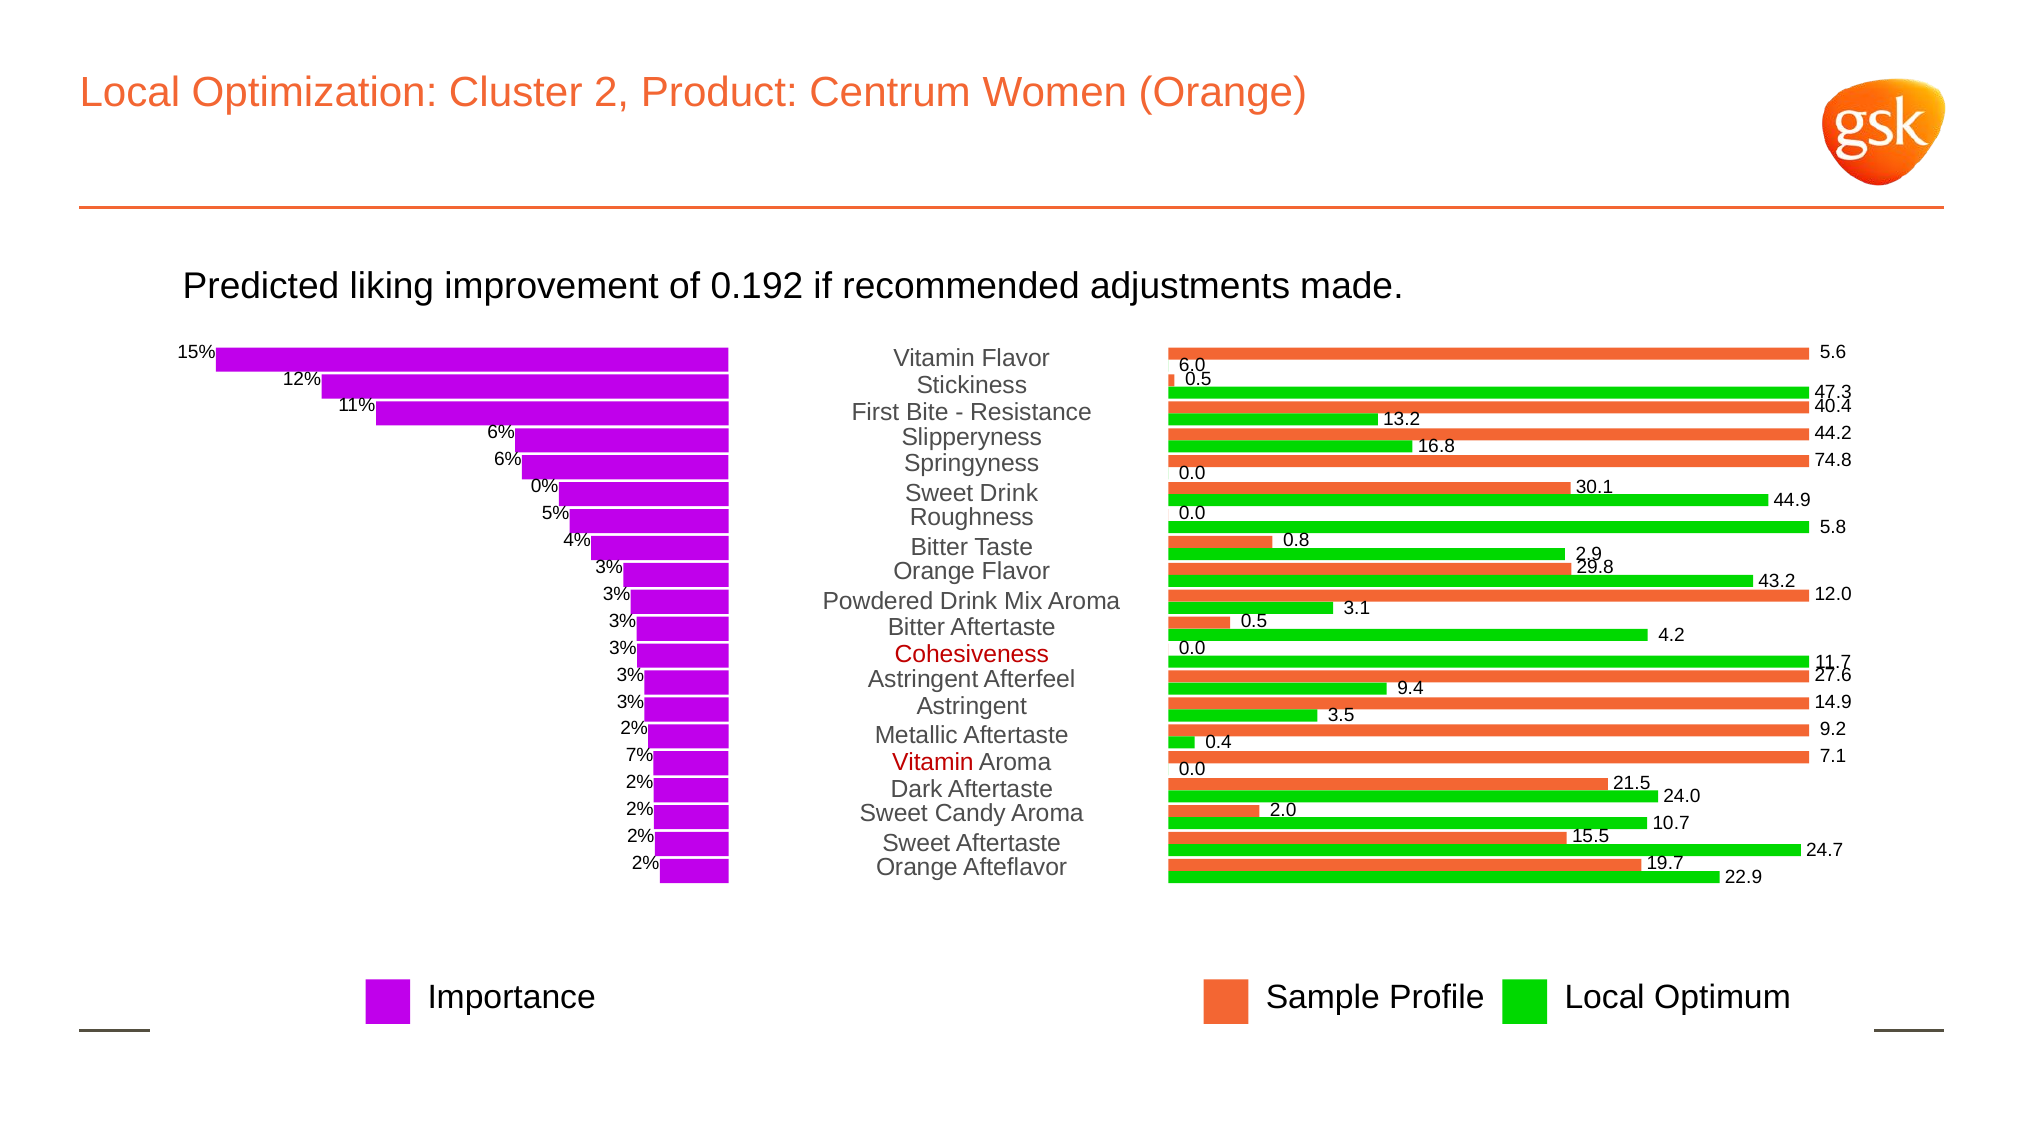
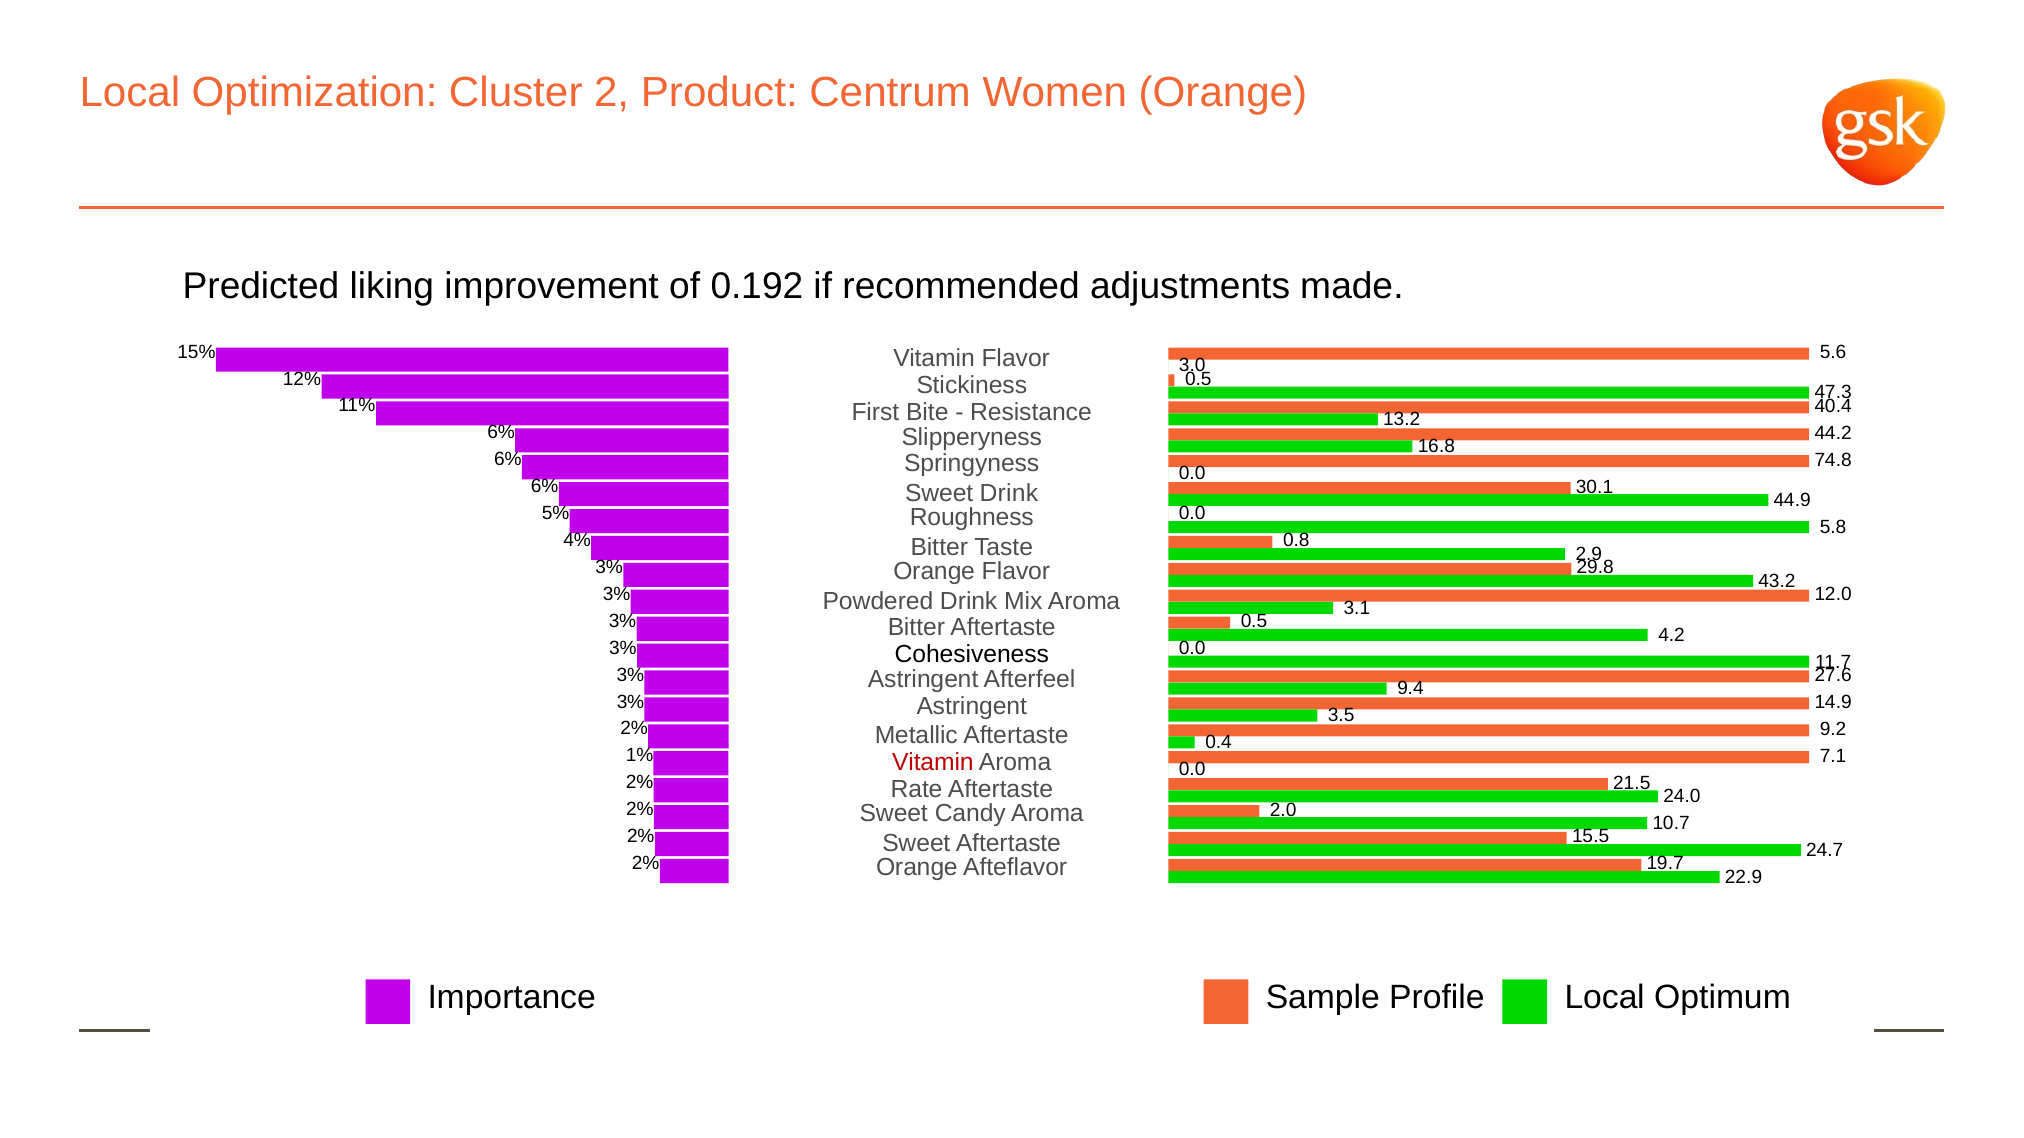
6.0: 6.0 -> 3.0
0% at (545, 487): 0% -> 6%
Cohesiveness colour: red -> black
7%: 7% -> 1%
Dark: Dark -> Rate
